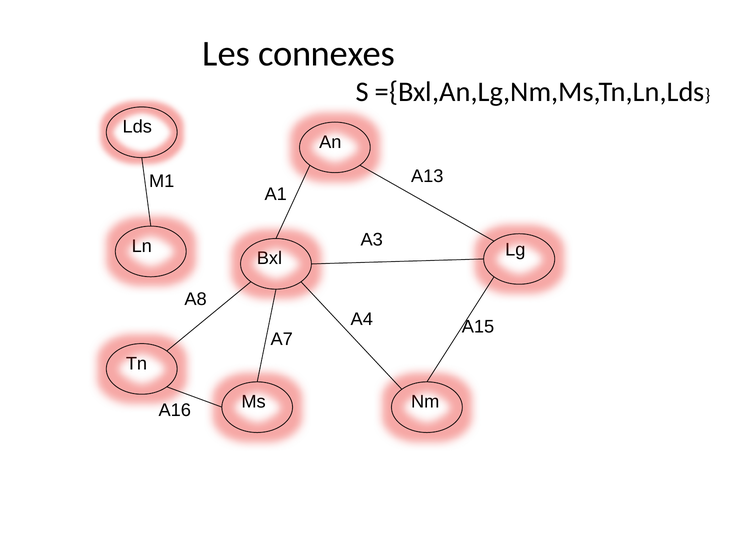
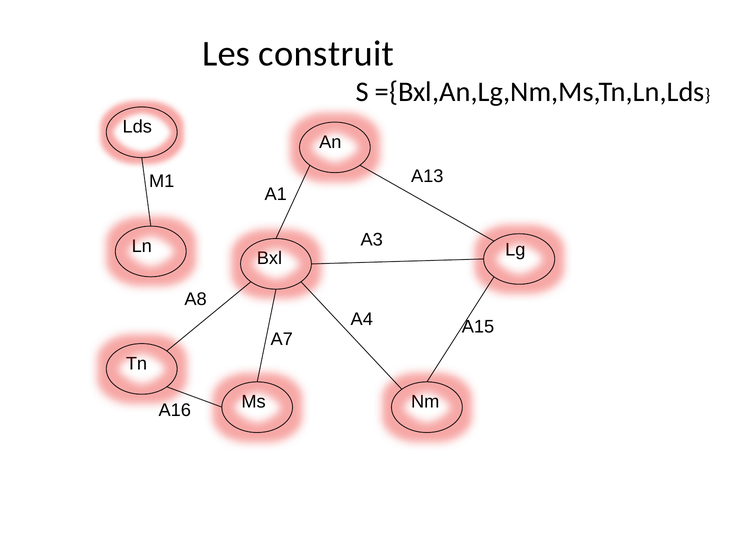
connexes: connexes -> construit
